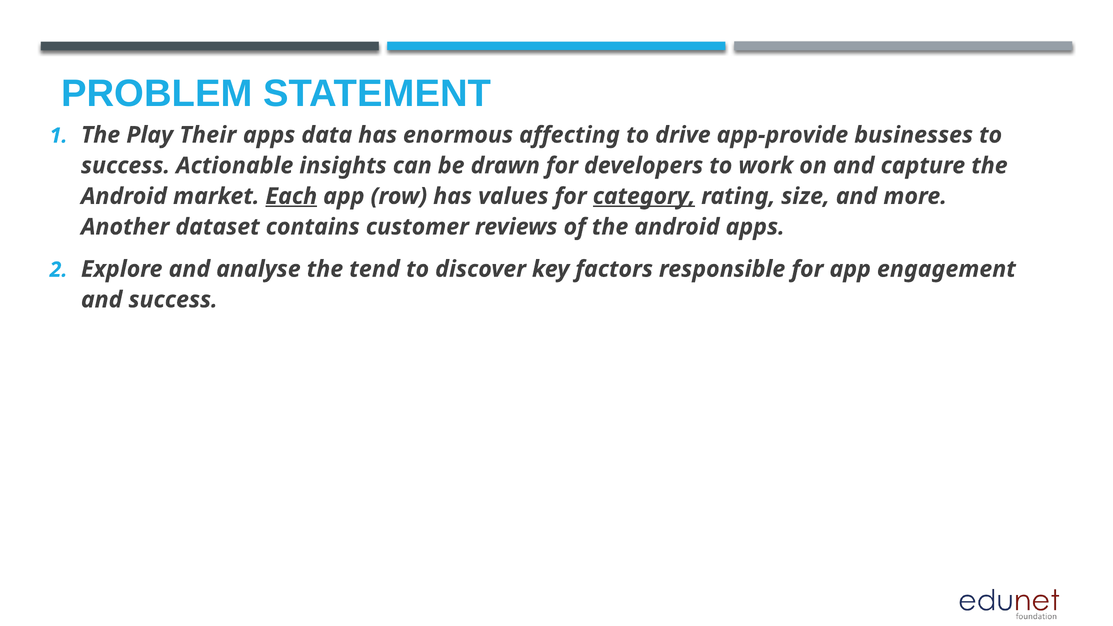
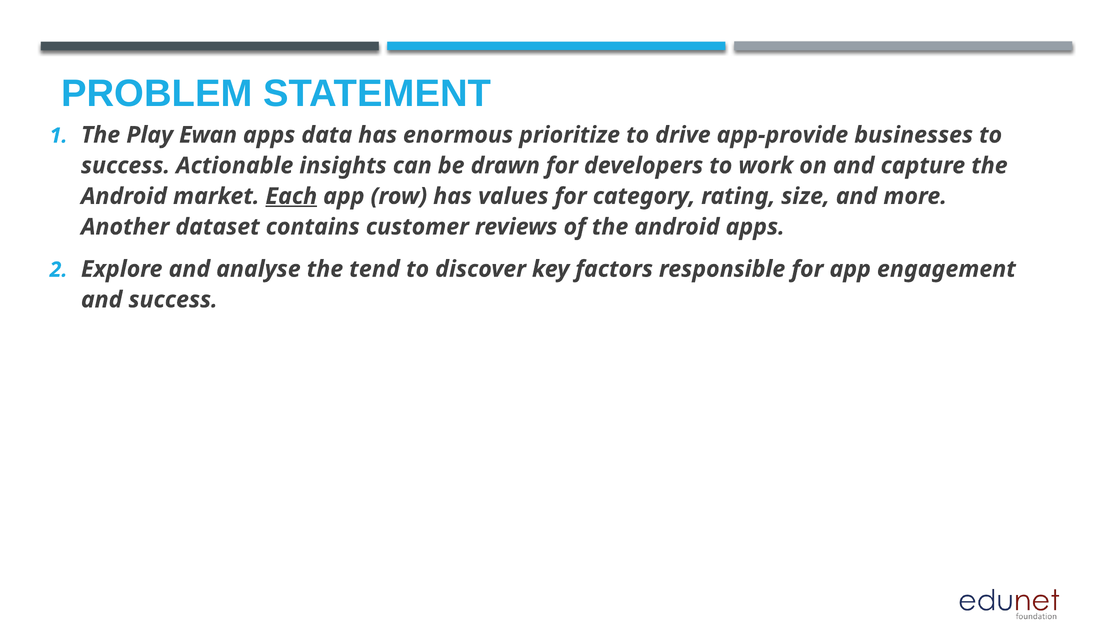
Their: Their -> Ewan
affecting: affecting -> prioritize
category underline: present -> none
